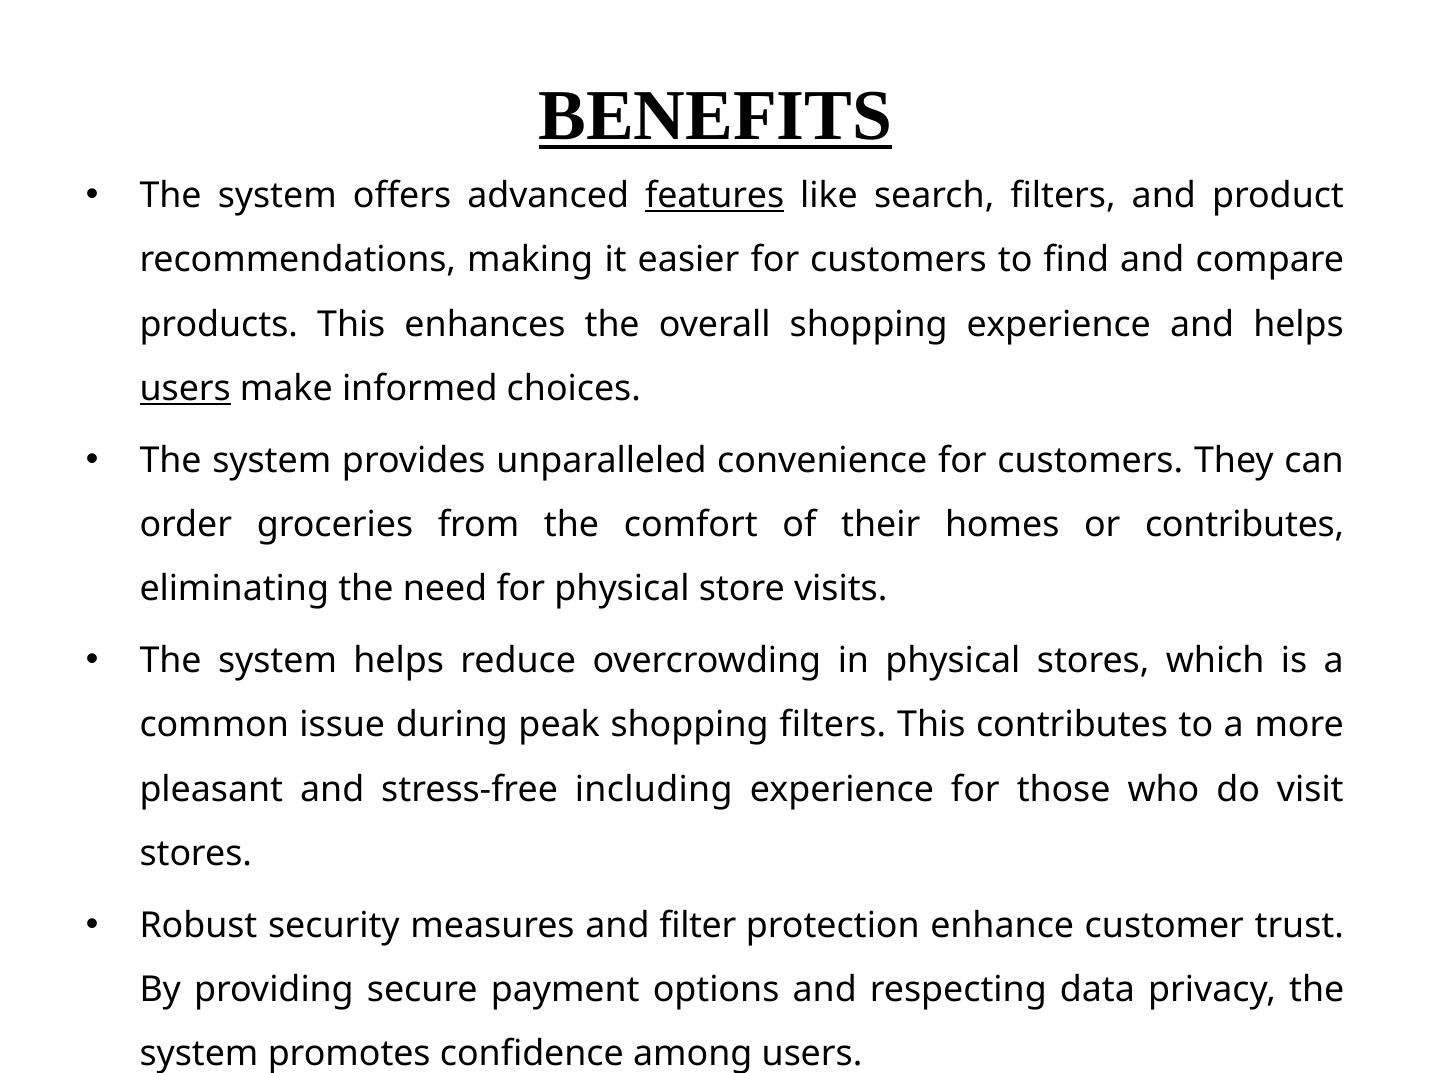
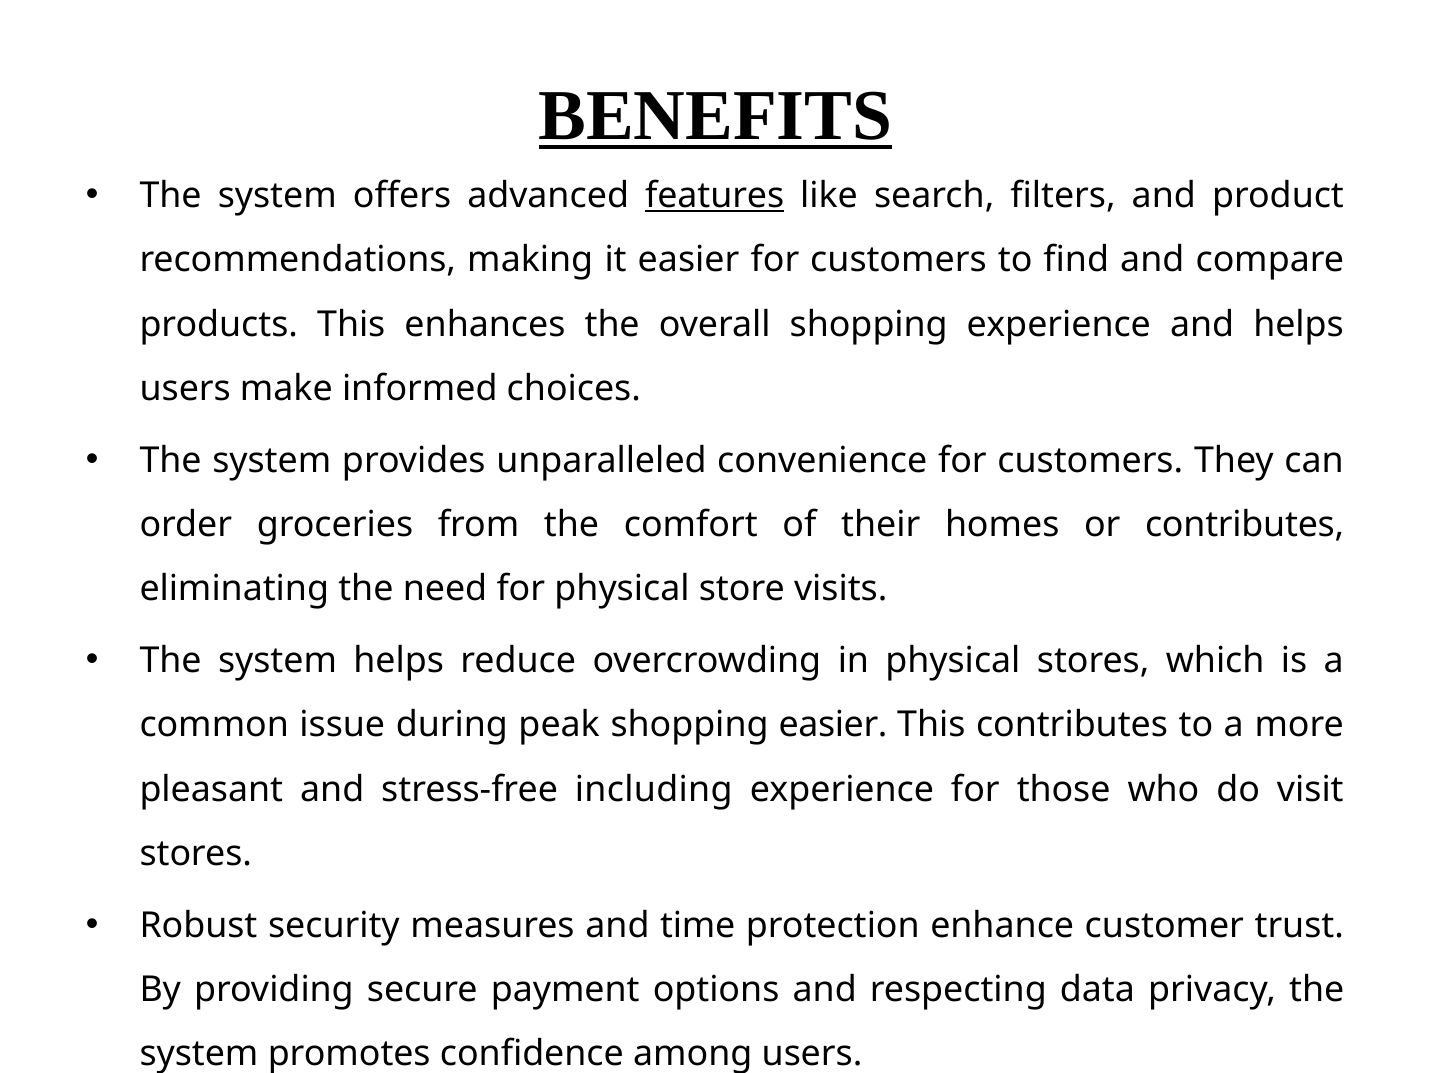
users at (185, 389) underline: present -> none
shopping filters: filters -> easier
filter: filter -> time
